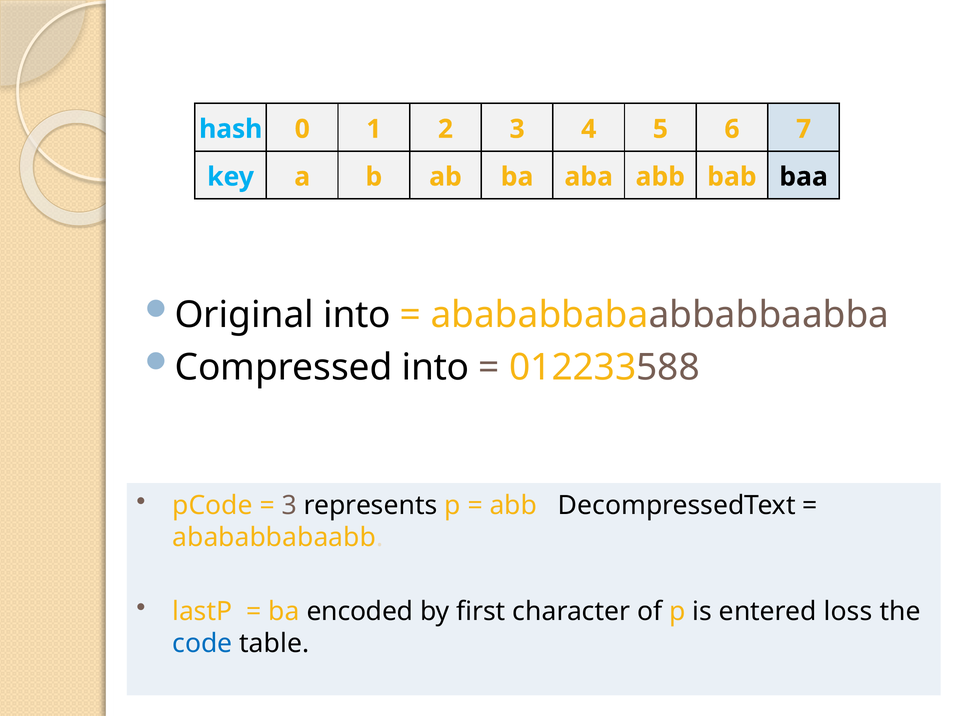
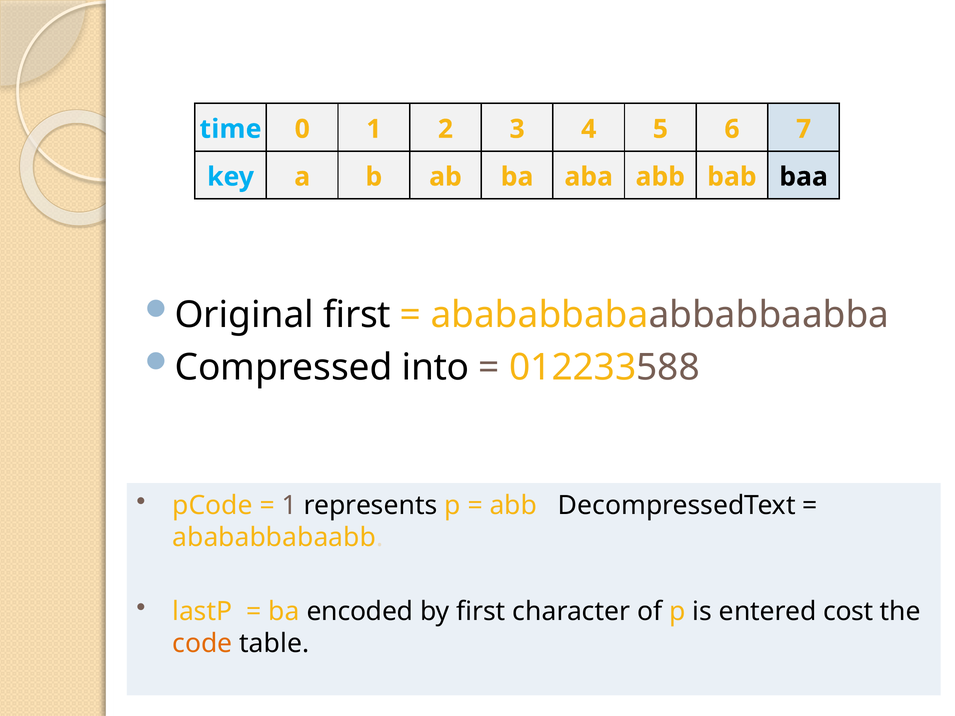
hash: hash -> time
Original into: into -> first
3 at (289, 506): 3 -> 1
loss: loss -> cost
code colour: blue -> orange
